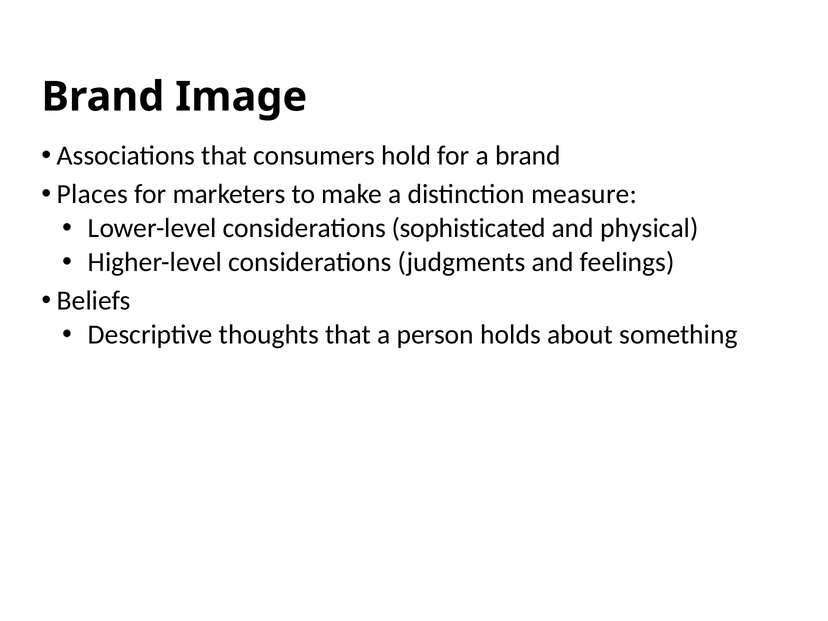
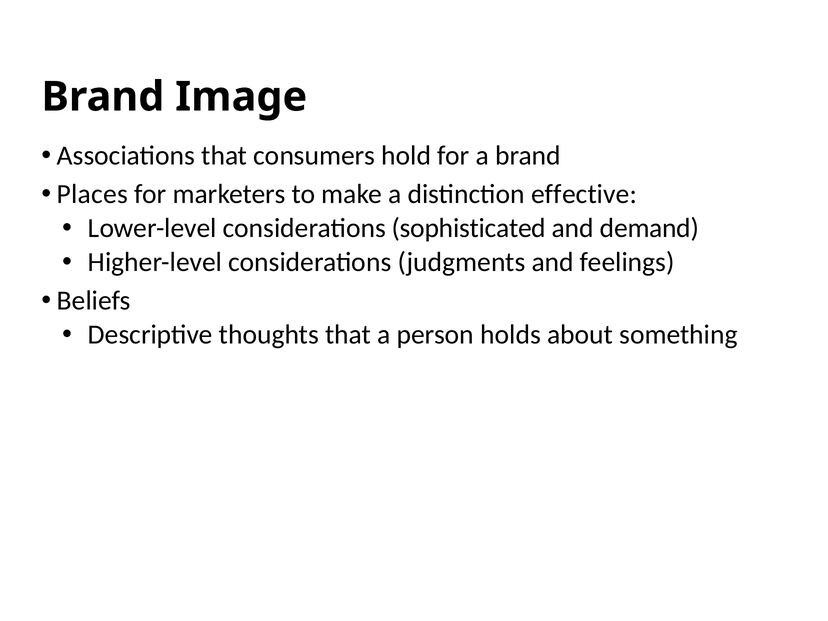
measure: measure -> effective
physical: physical -> demand
